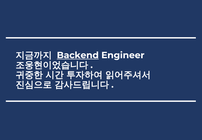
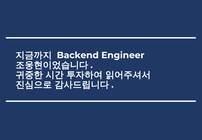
Backend underline: present -> none
